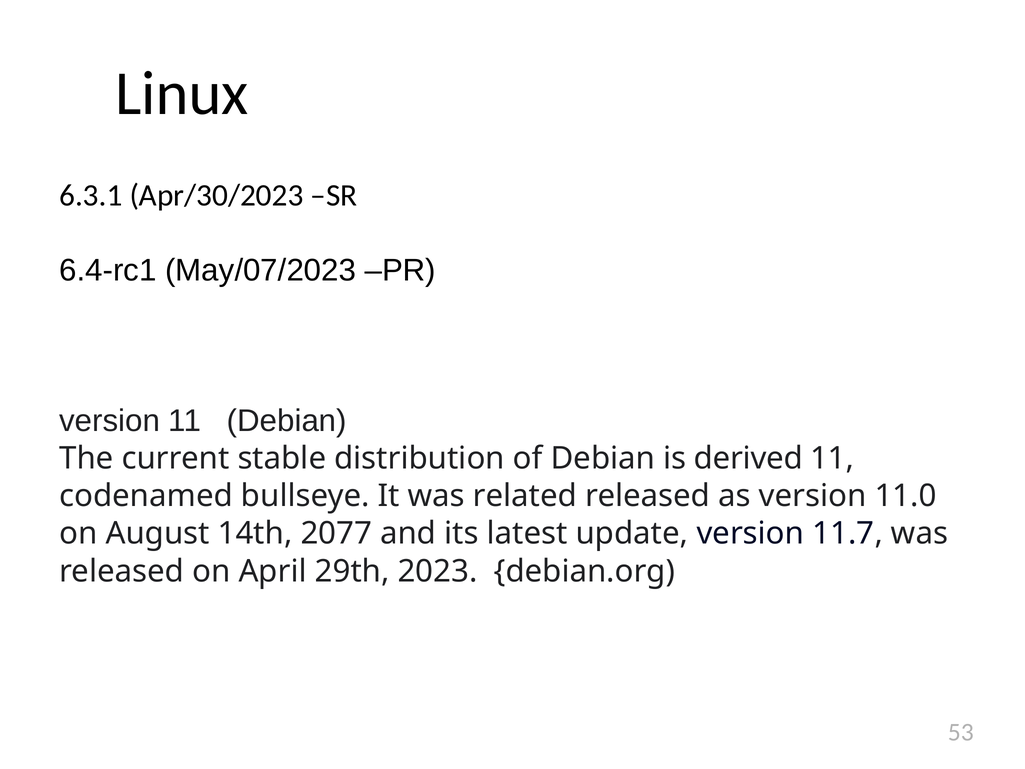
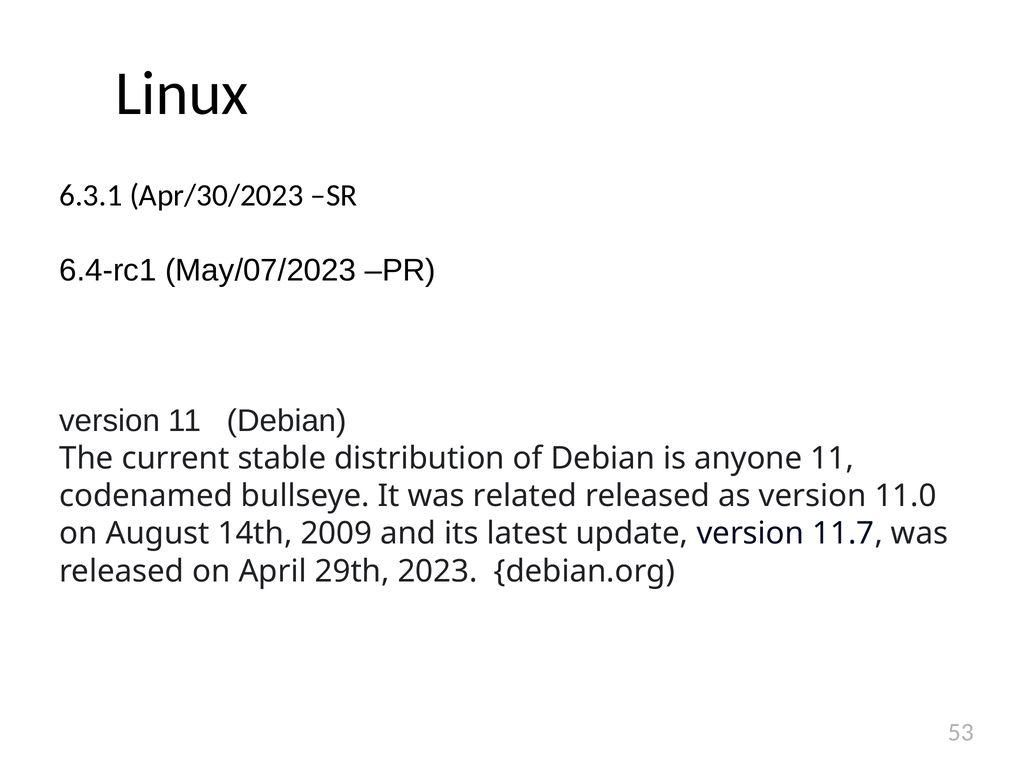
derived: derived -> anyone
2077: 2077 -> 2009
